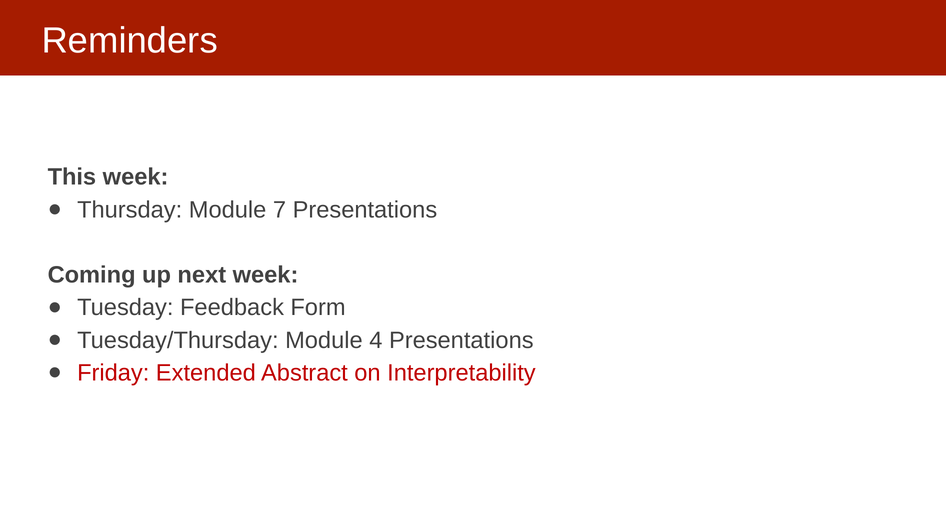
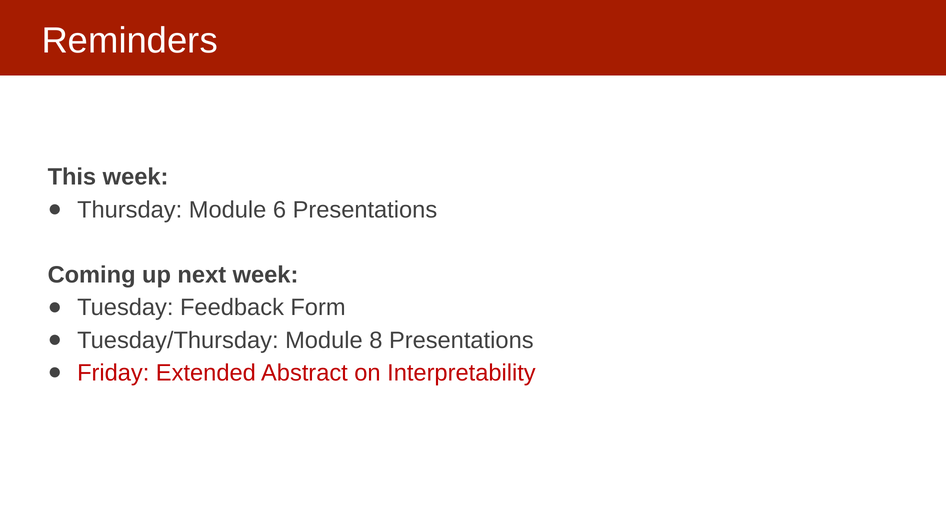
7: 7 -> 6
4: 4 -> 8
